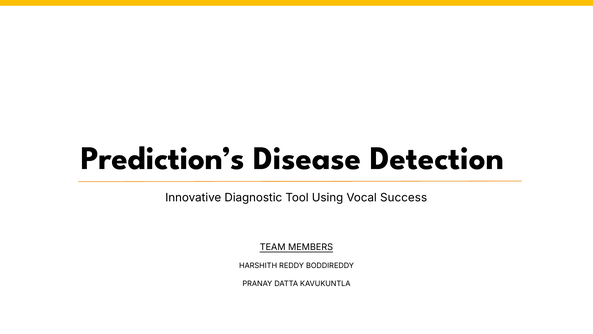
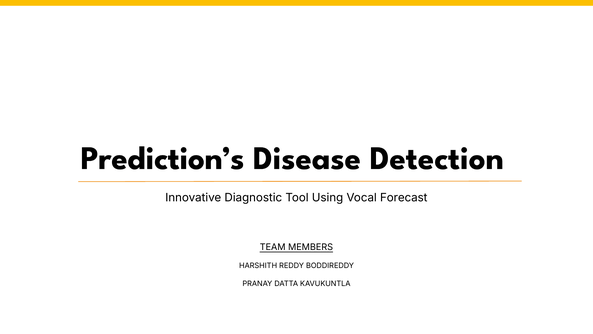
Success: Success -> Forecast
